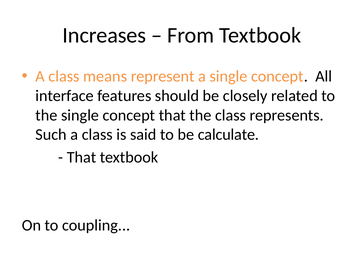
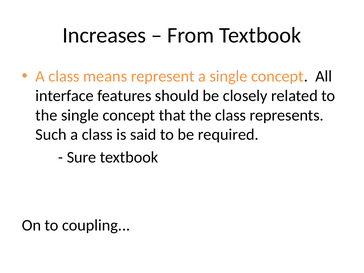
calculate: calculate -> required
That at (82, 157): That -> Sure
